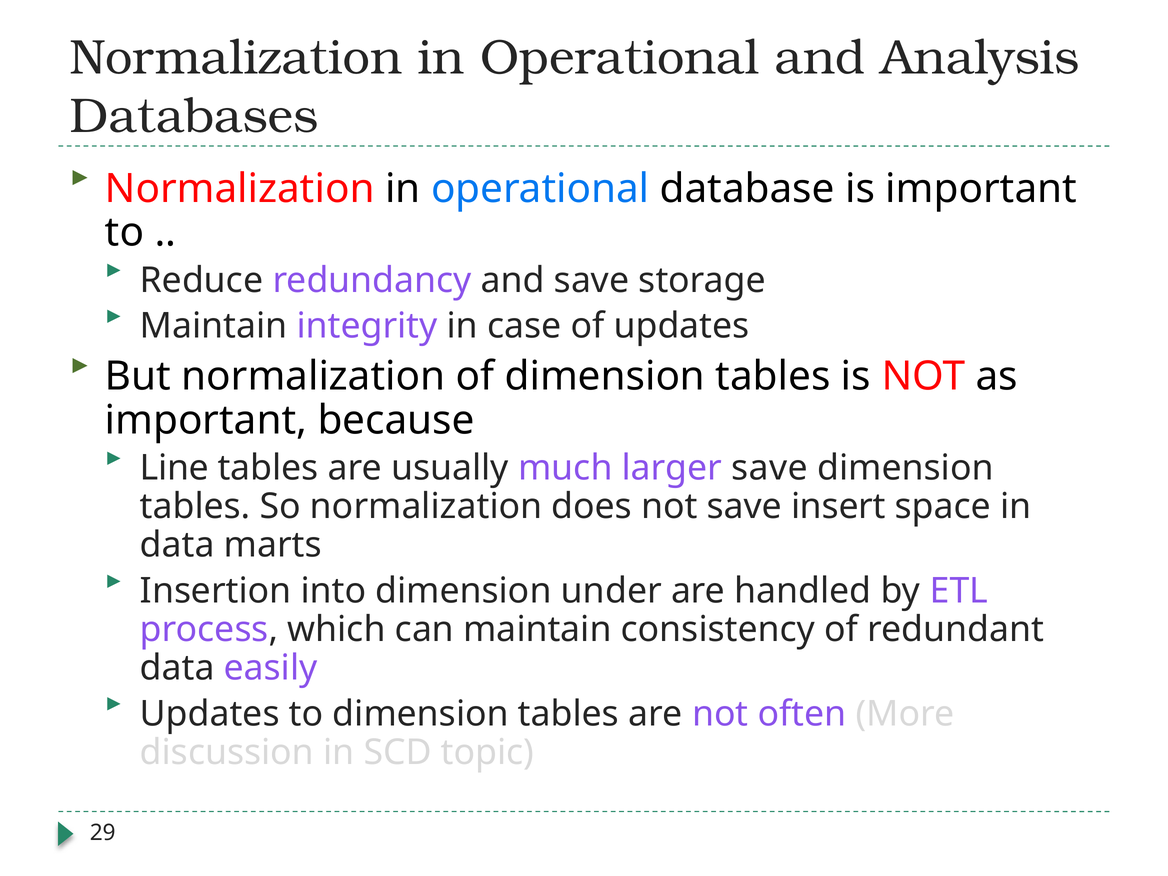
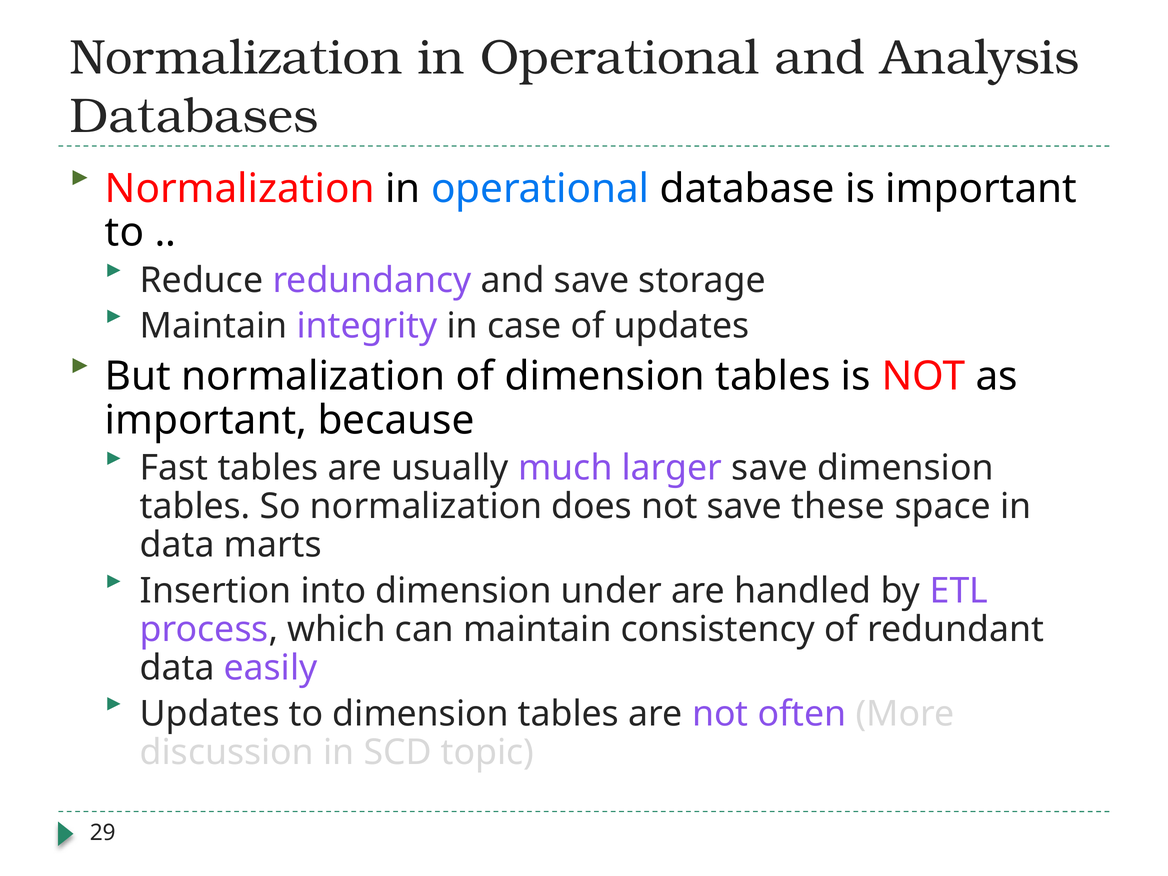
Line: Line -> Fast
insert: insert -> these
